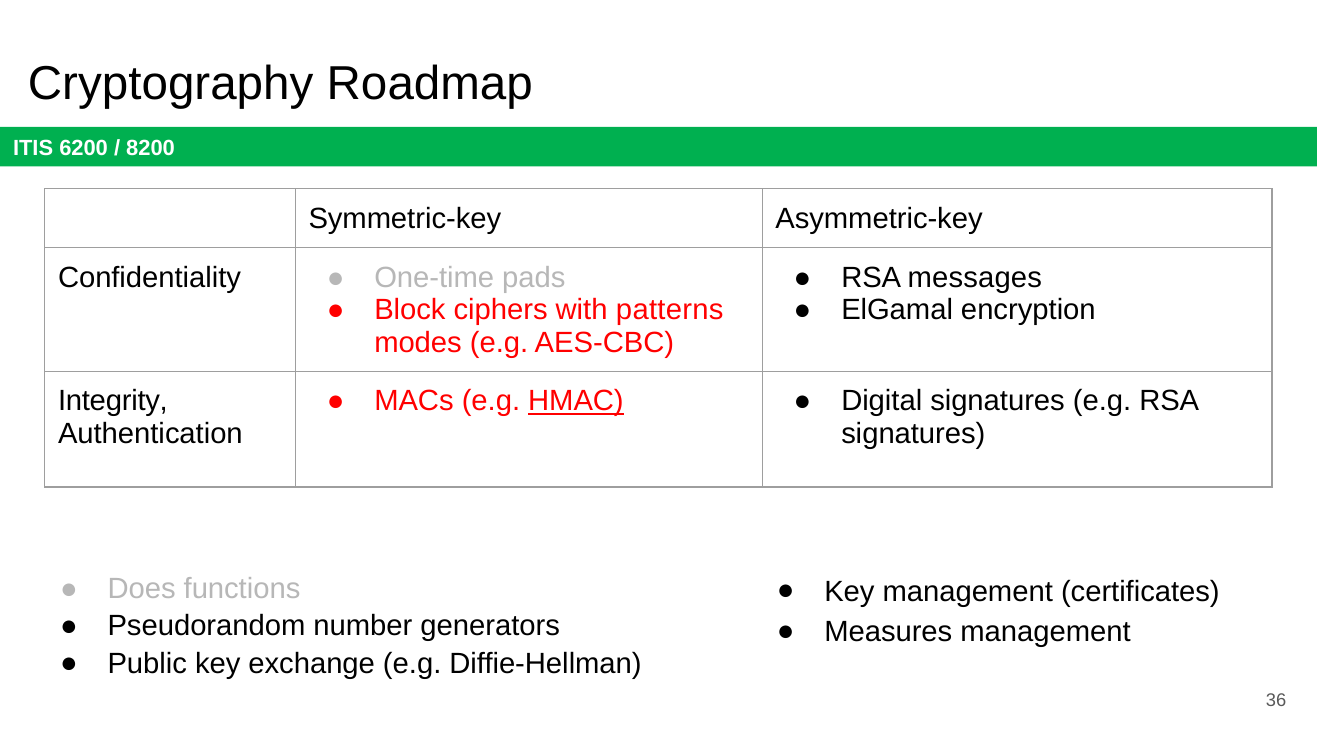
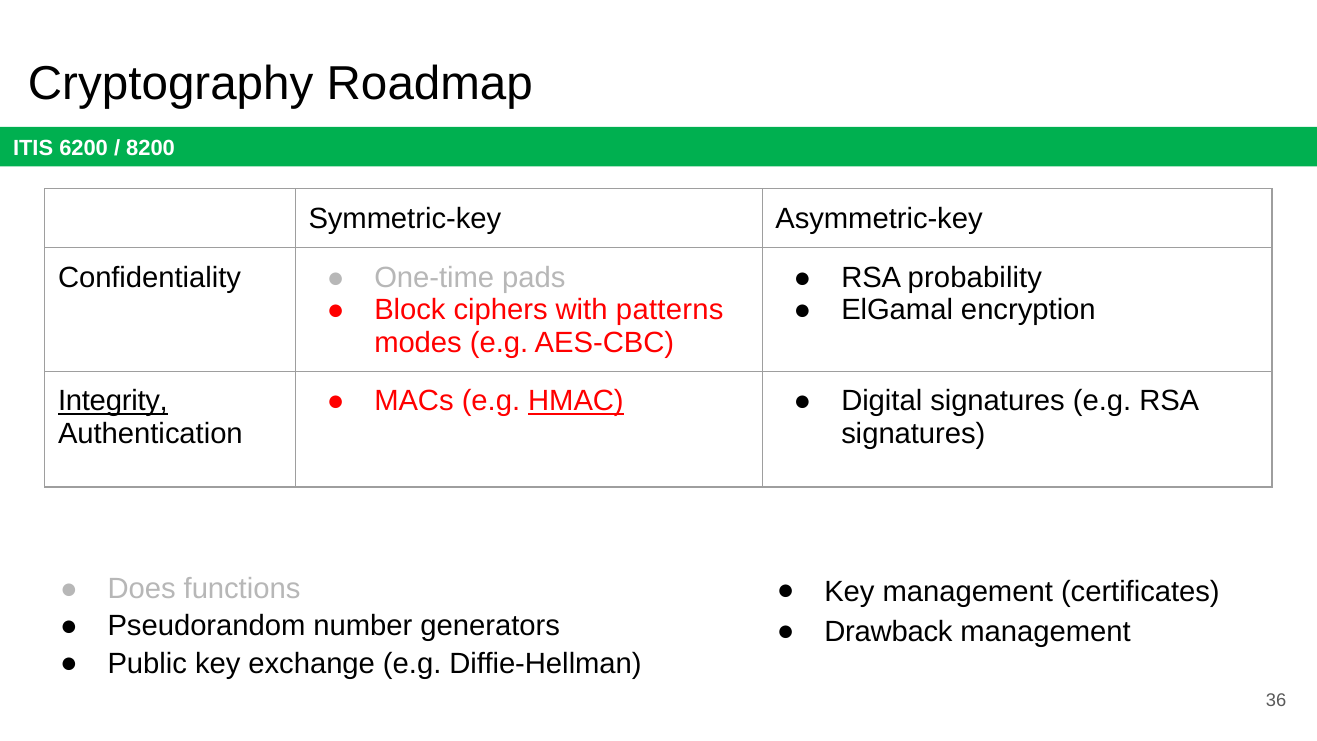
messages: messages -> probability
Integrity underline: none -> present
Measures: Measures -> Drawback
